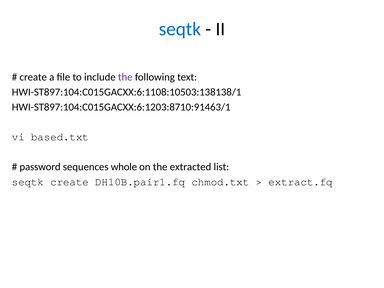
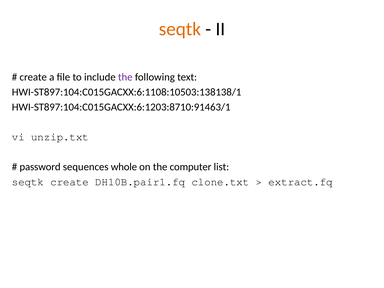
seqtk at (180, 29) colour: blue -> orange
based.txt: based.txt -> unzip.txt
extracted: extracted -> computer
chmod.txt: chmod.txt -> clone.txt
